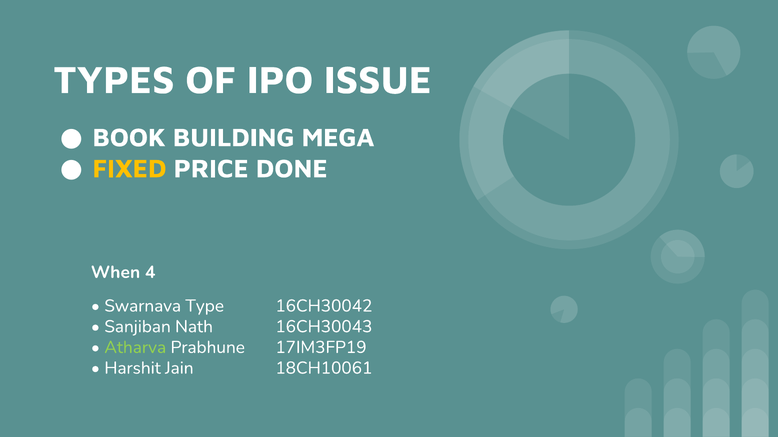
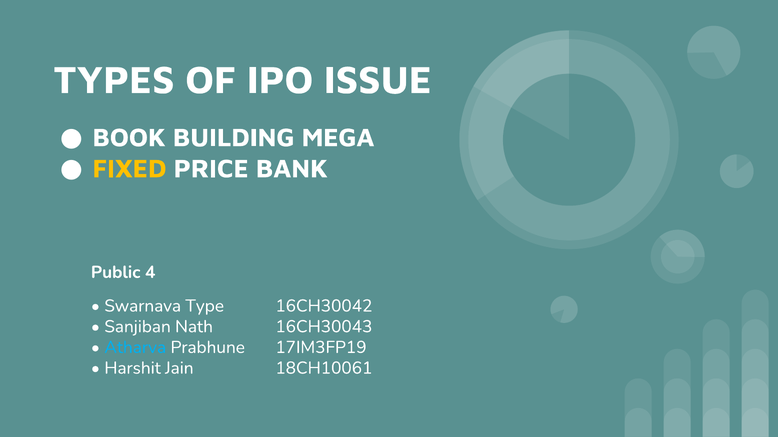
DONE: DONE -> BANK
When: When -> Public
Atharva colour: light green -> light blue
